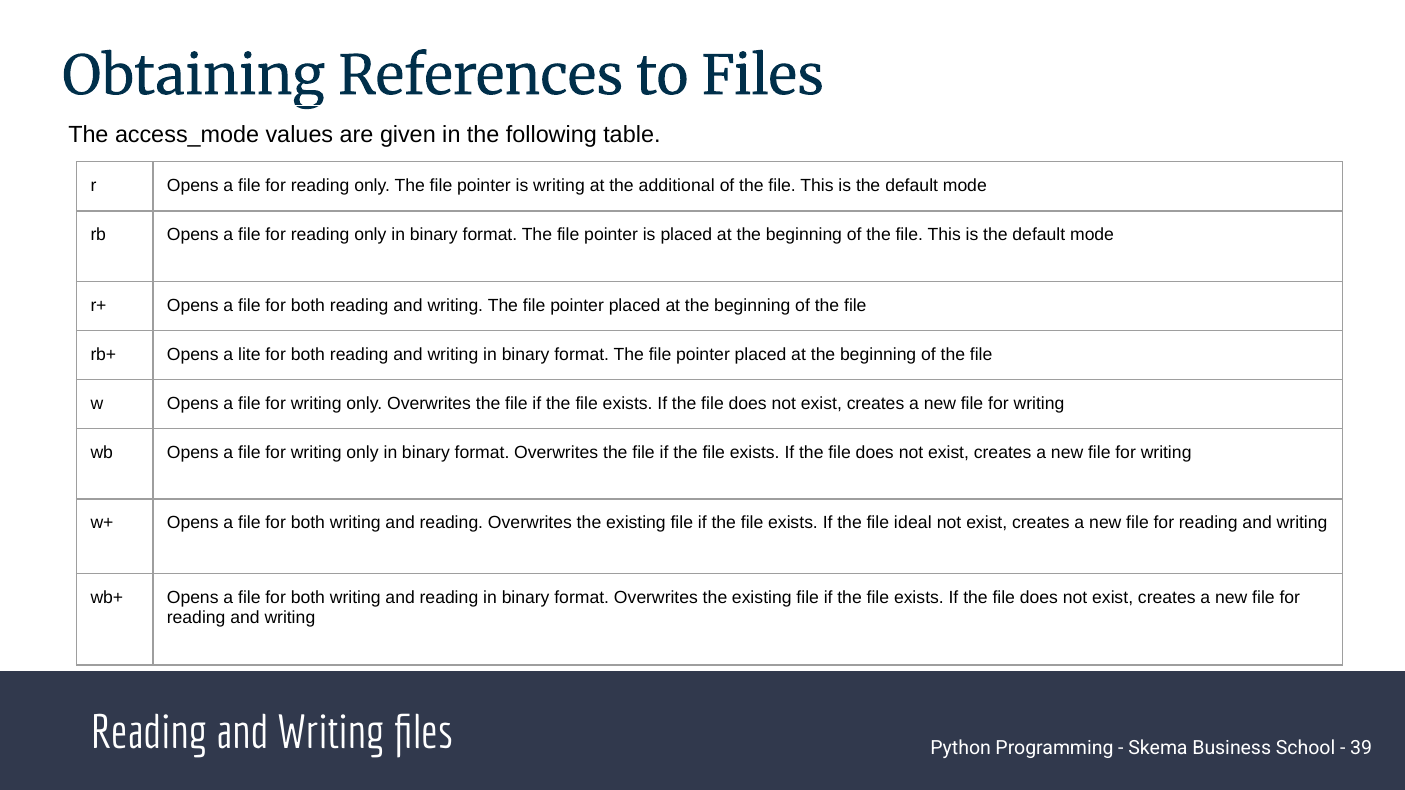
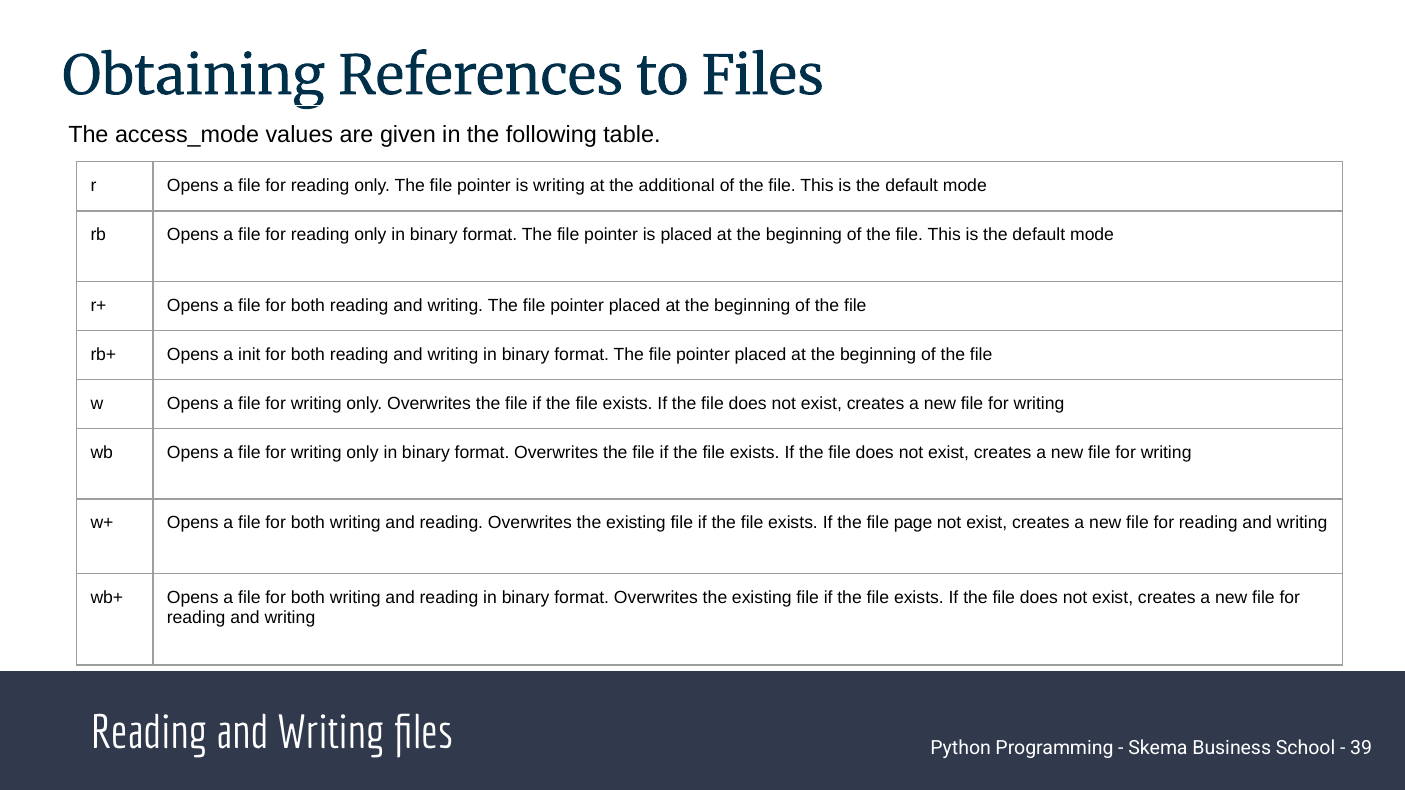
lite: lite -> init
ideal: ideal -> page
